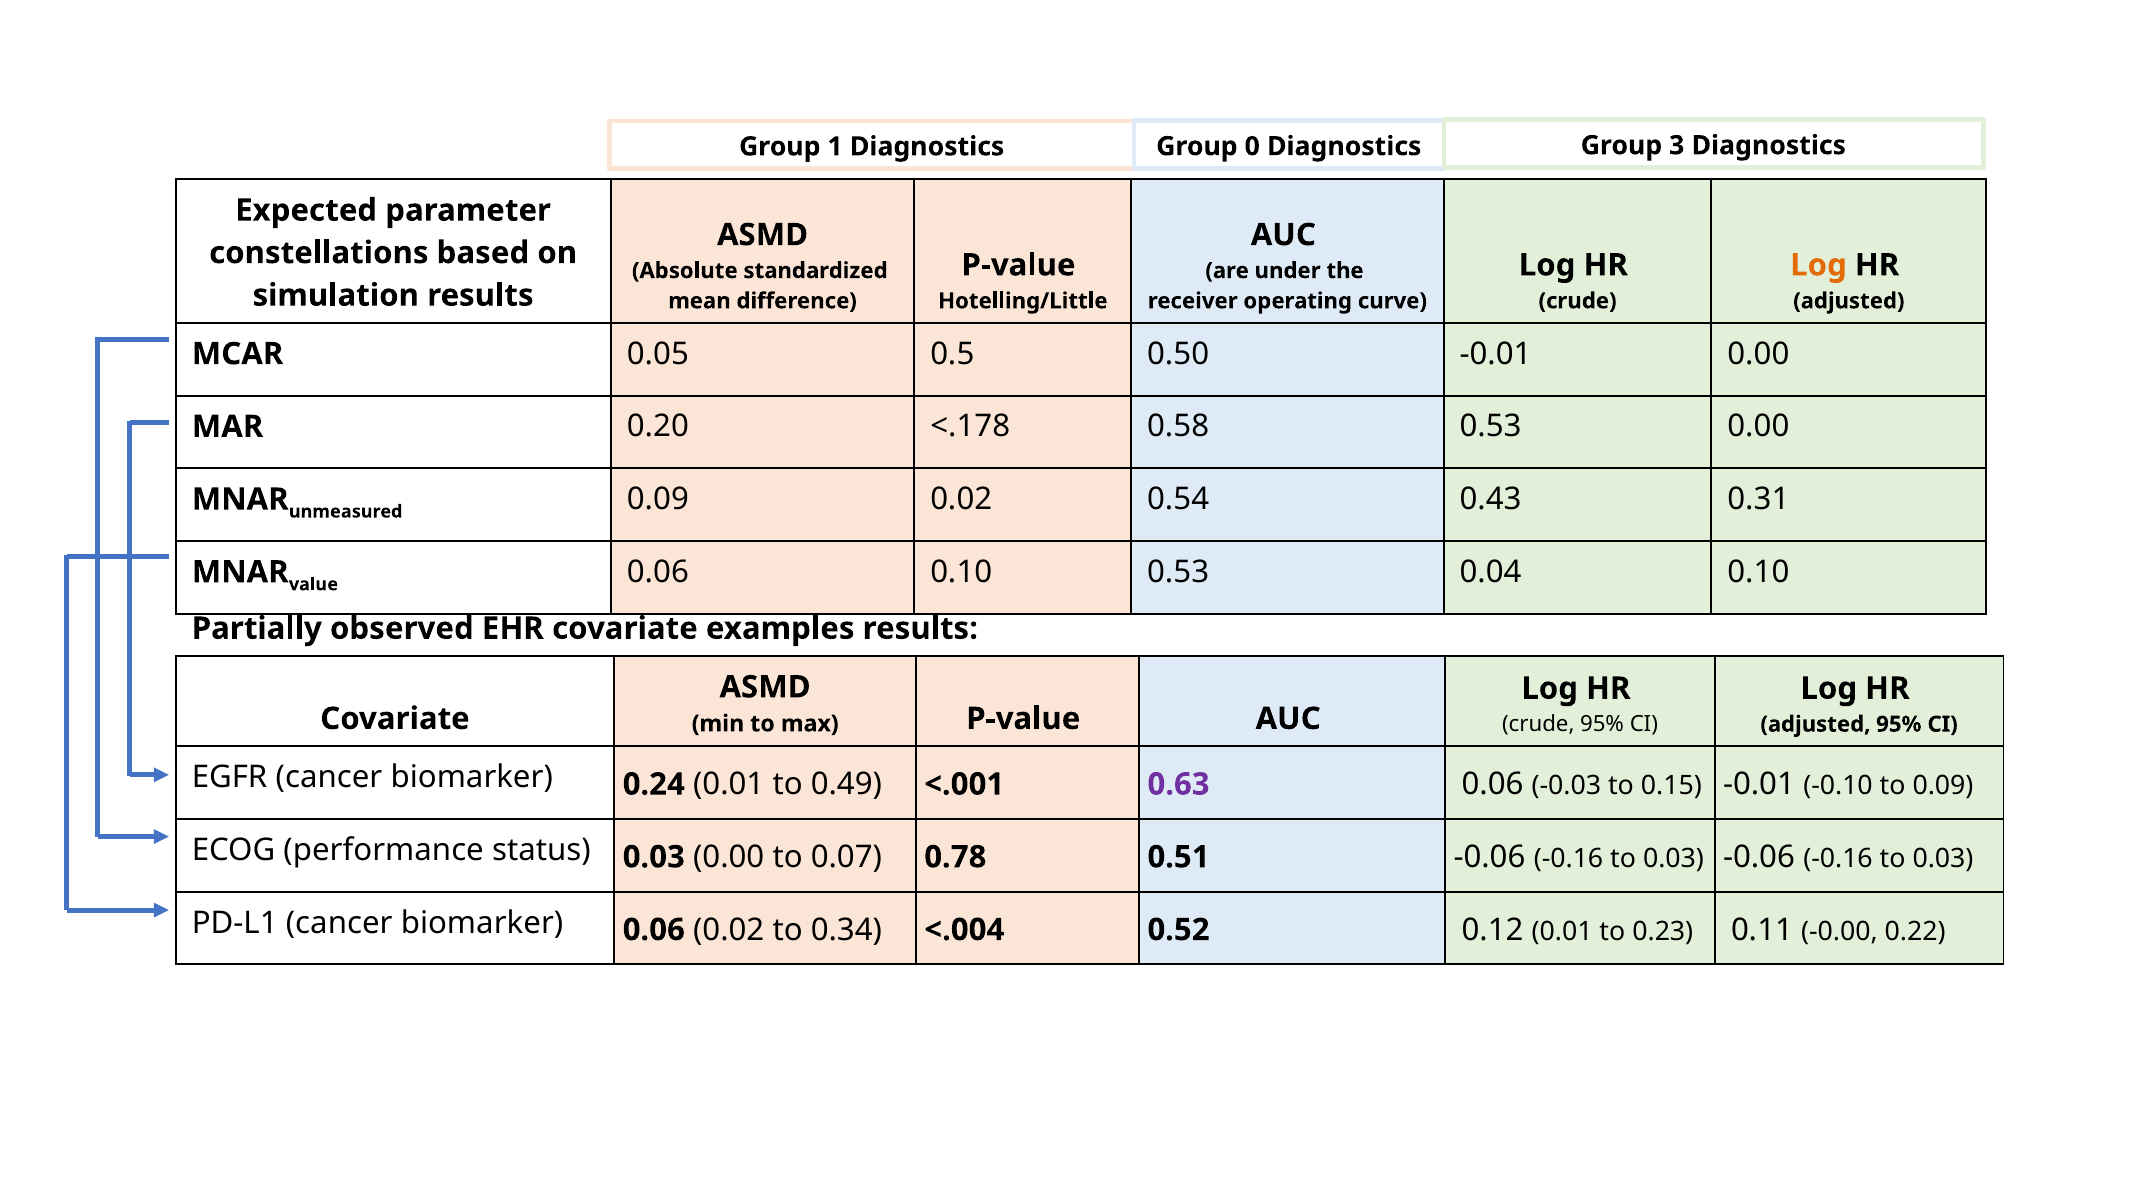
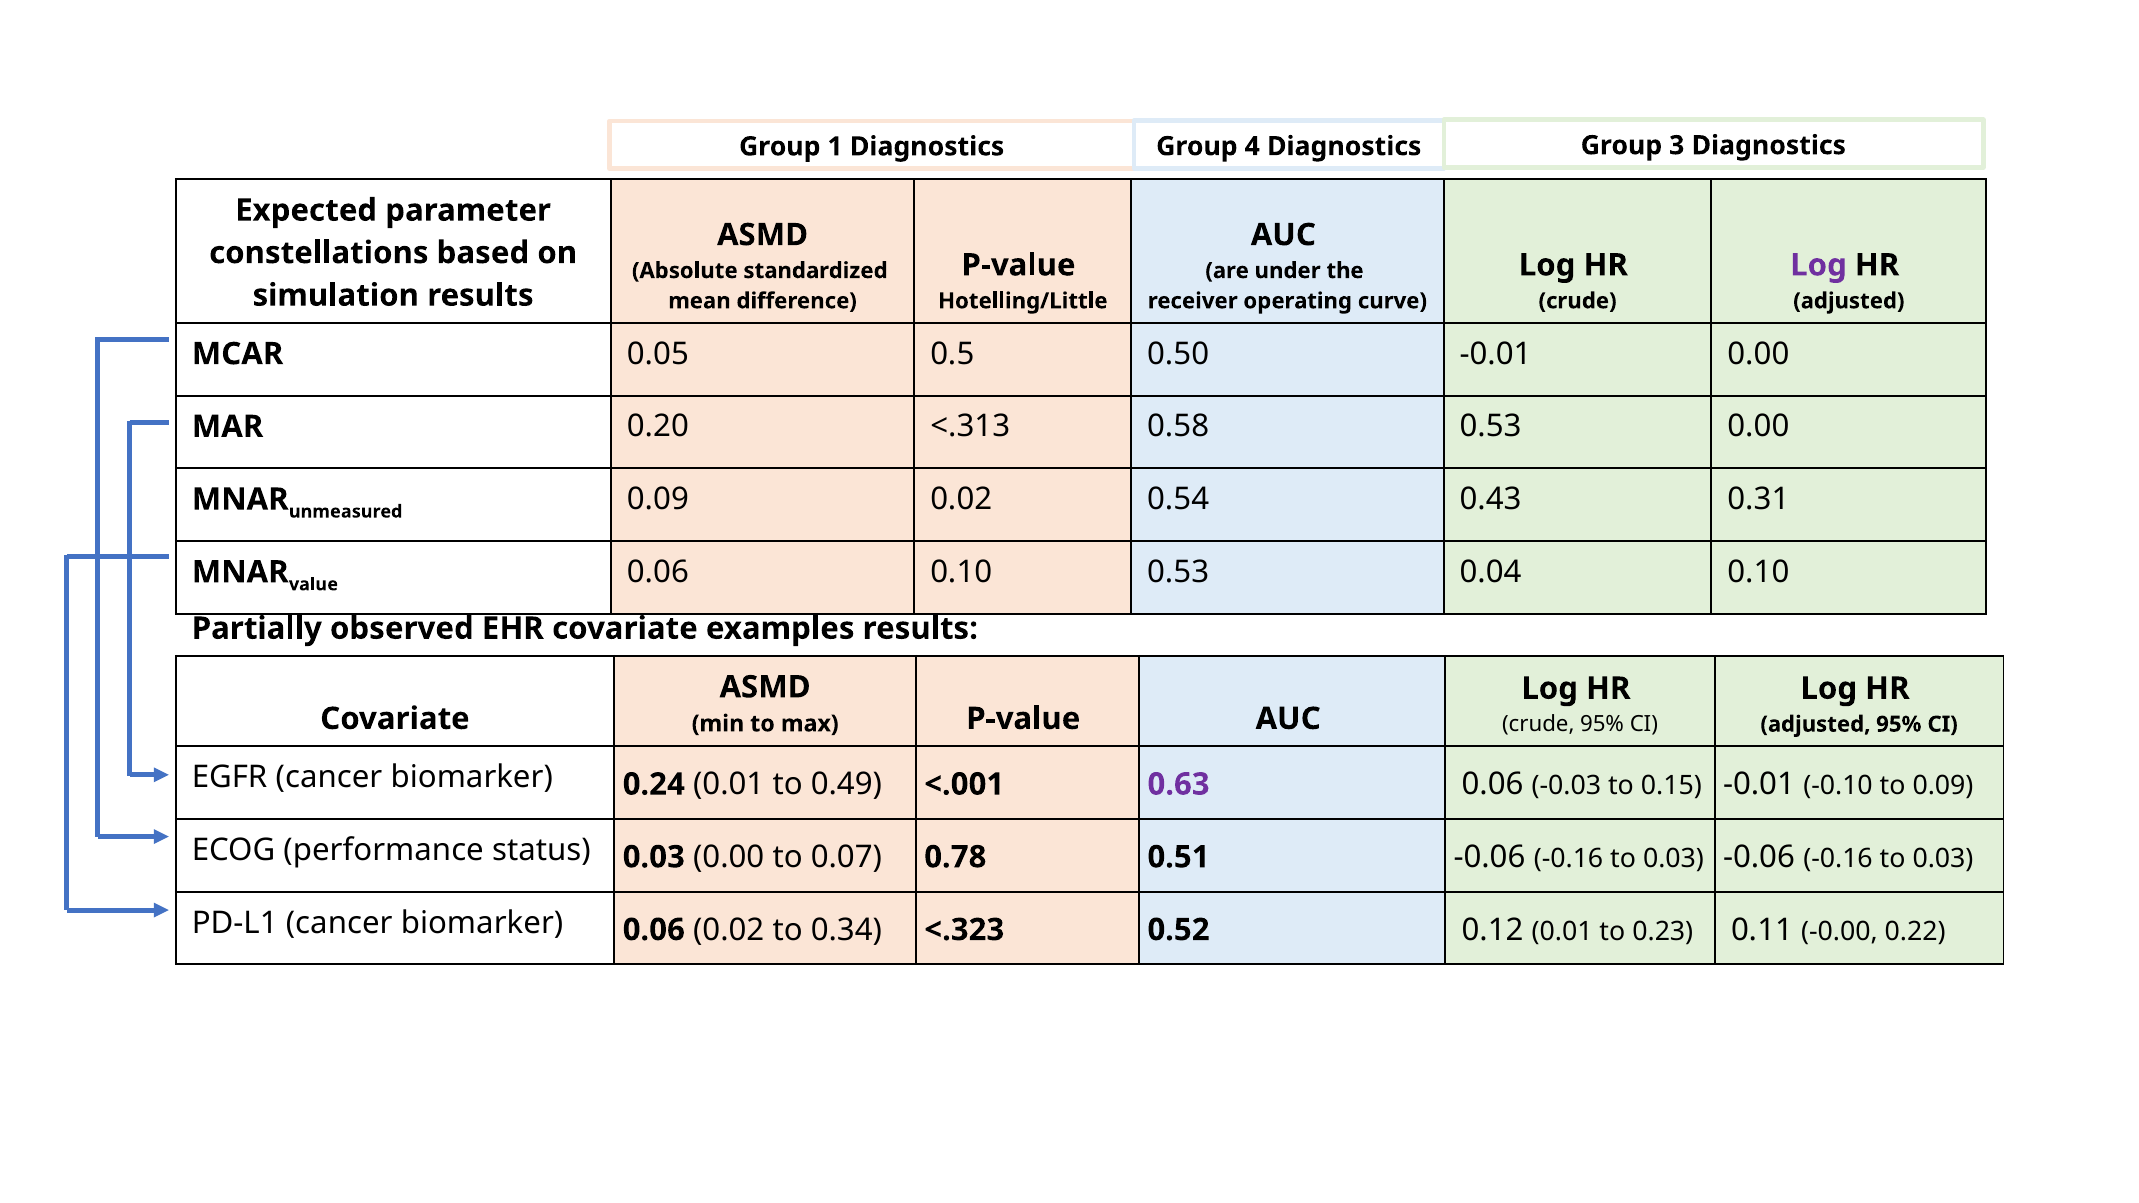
0: 0 -> 4
Log at (1818, 265) colour: orange -> purple
<.178: <.178 -> <.313
<.004: <.004 -> <.323
